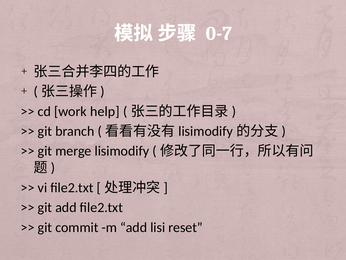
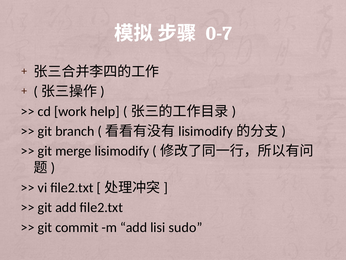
reset: reset -> sudo
